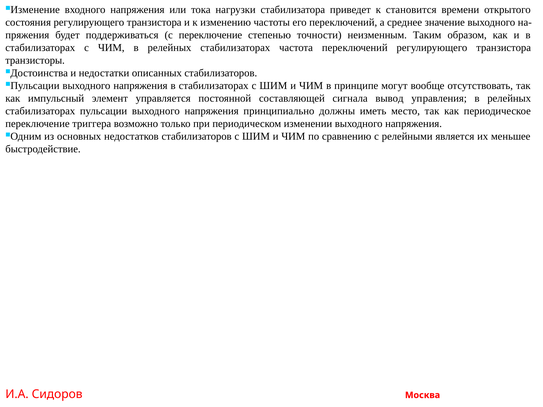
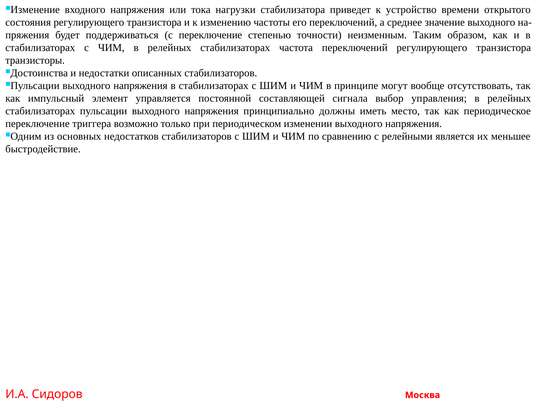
становится: становится -> устройство
вывод: вывод -> выбор
